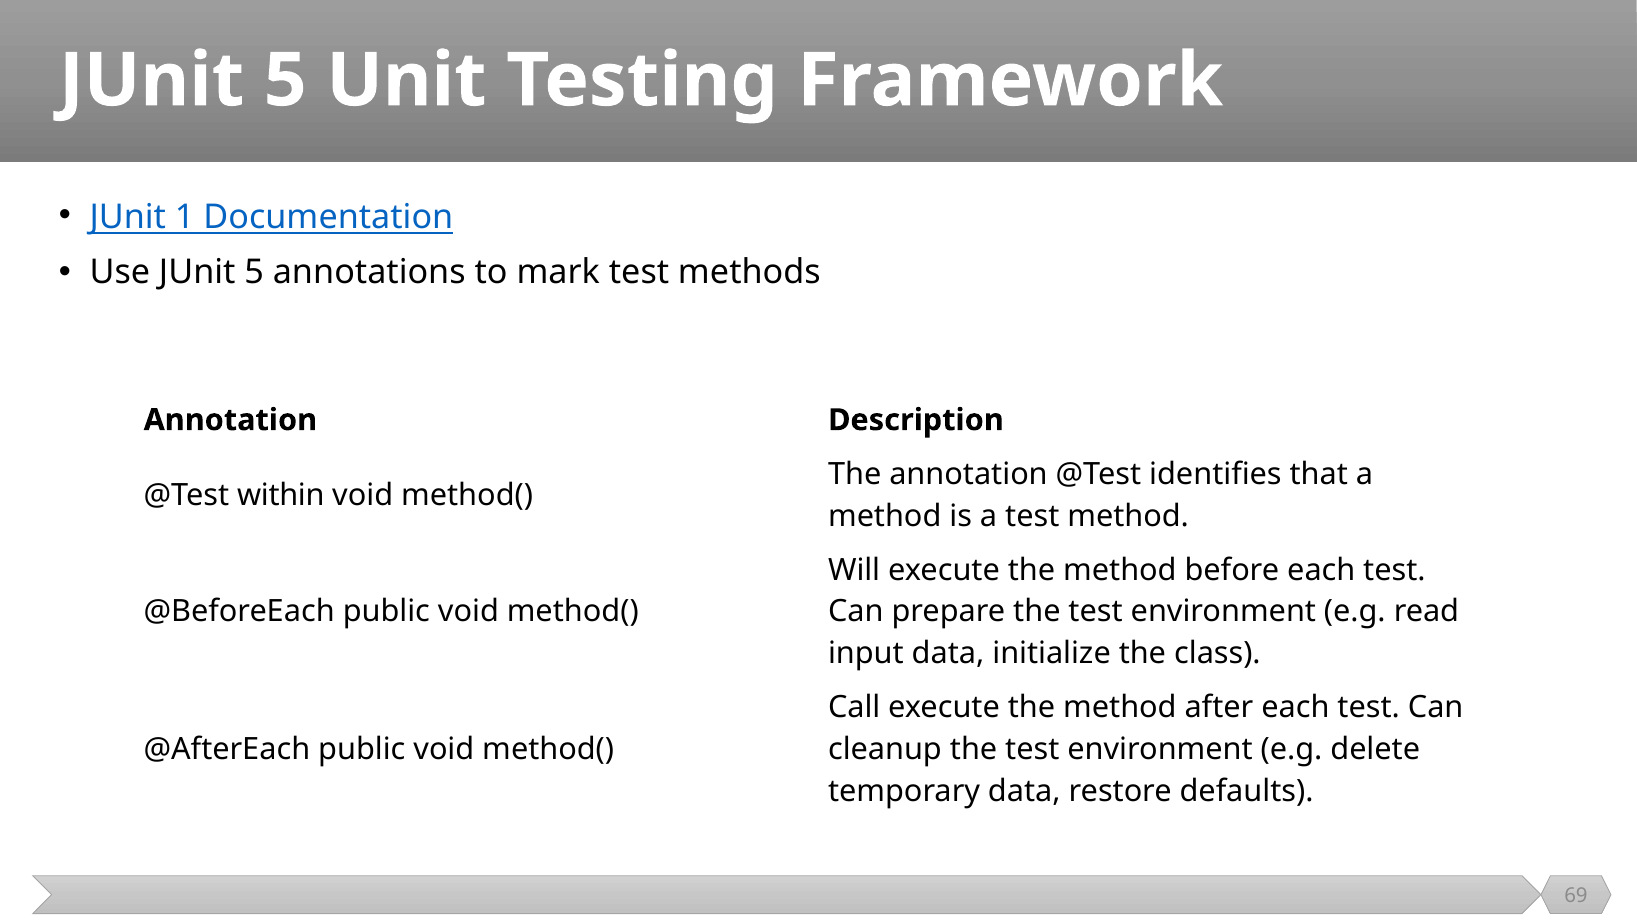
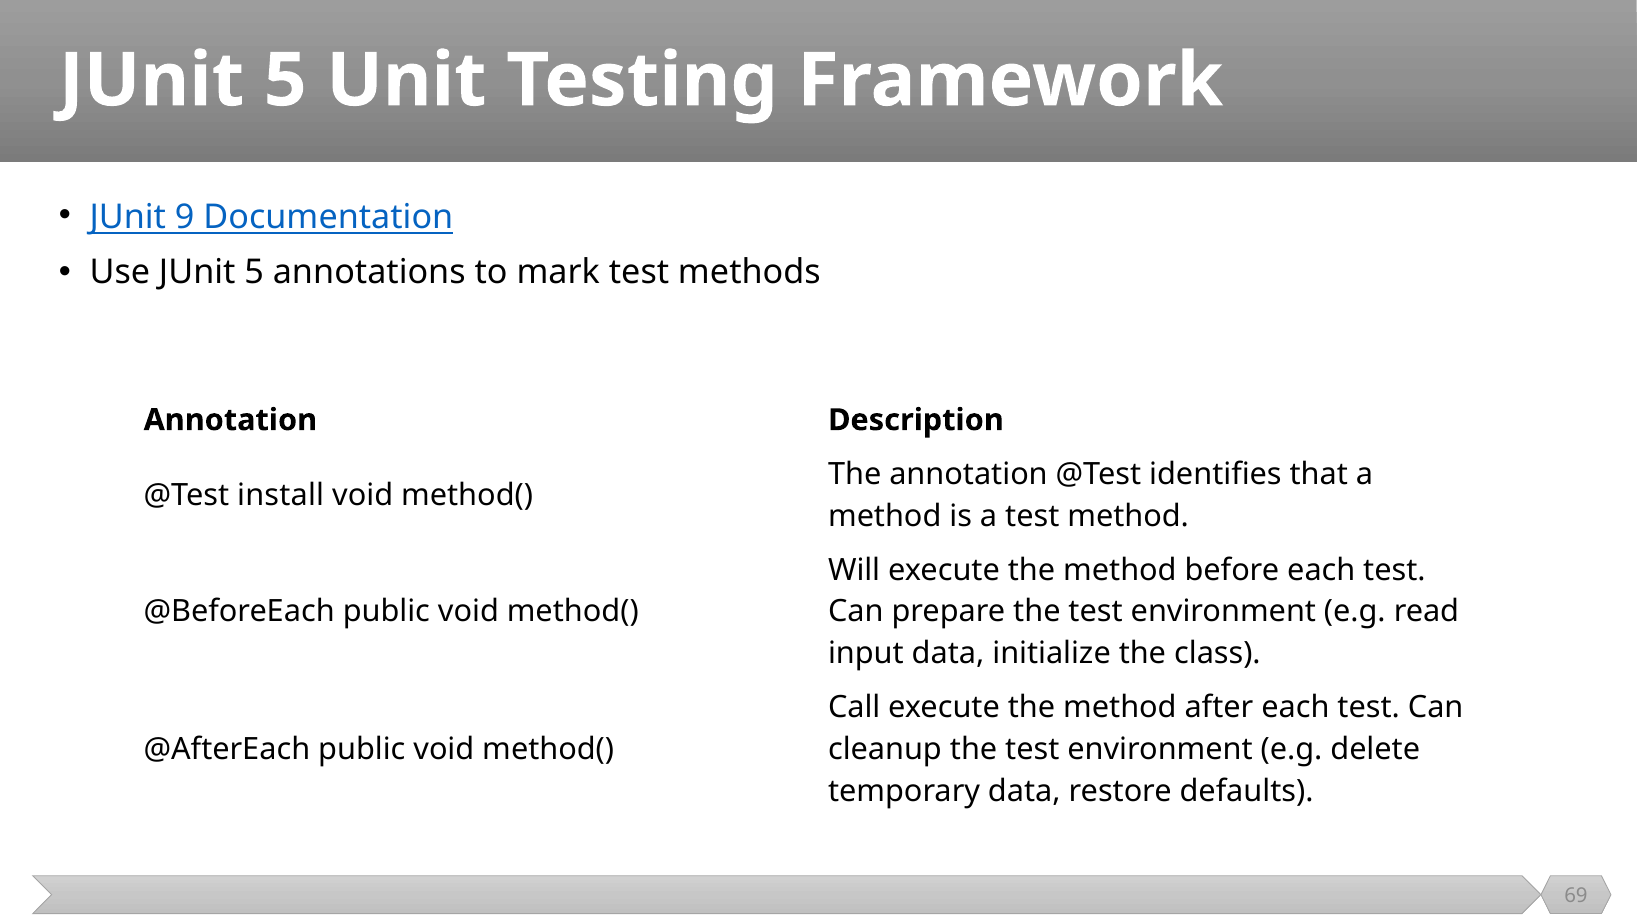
1: 1 -> 9
within: within -> install
